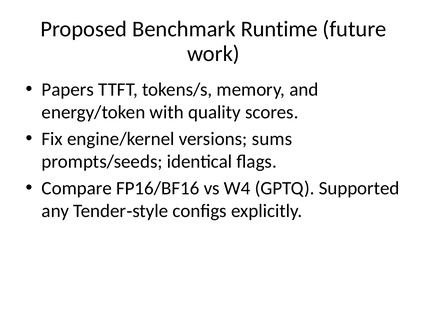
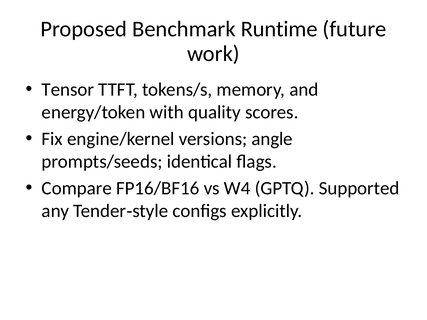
Papers: Papers -> Tensor
sums: sums -> angle
